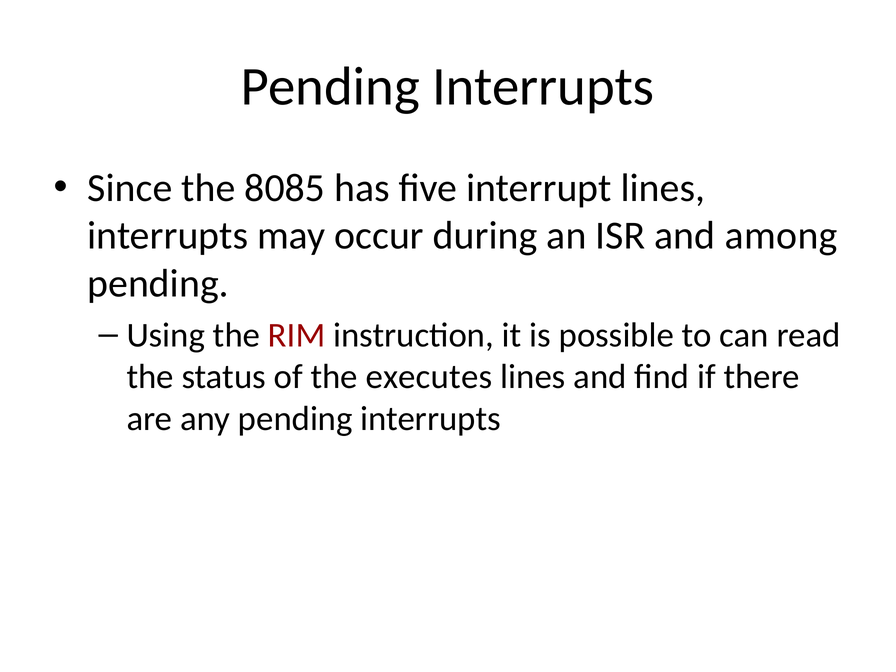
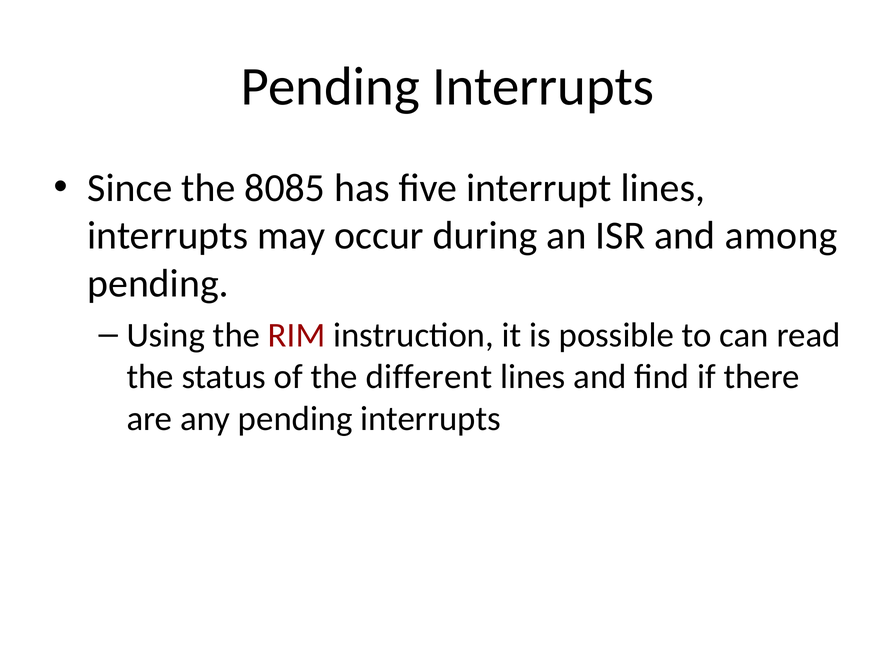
executes: executes -> different
